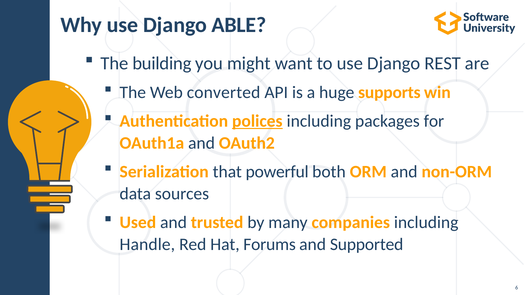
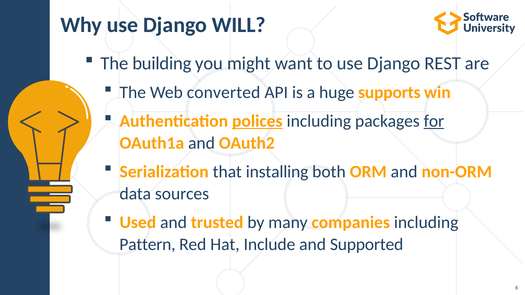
ABLE: ABLE -> WILL
for underline: none -> present
powerful: powerful -> installing
Handle: Handle -> Pattern
Forums: Forums -> Include
